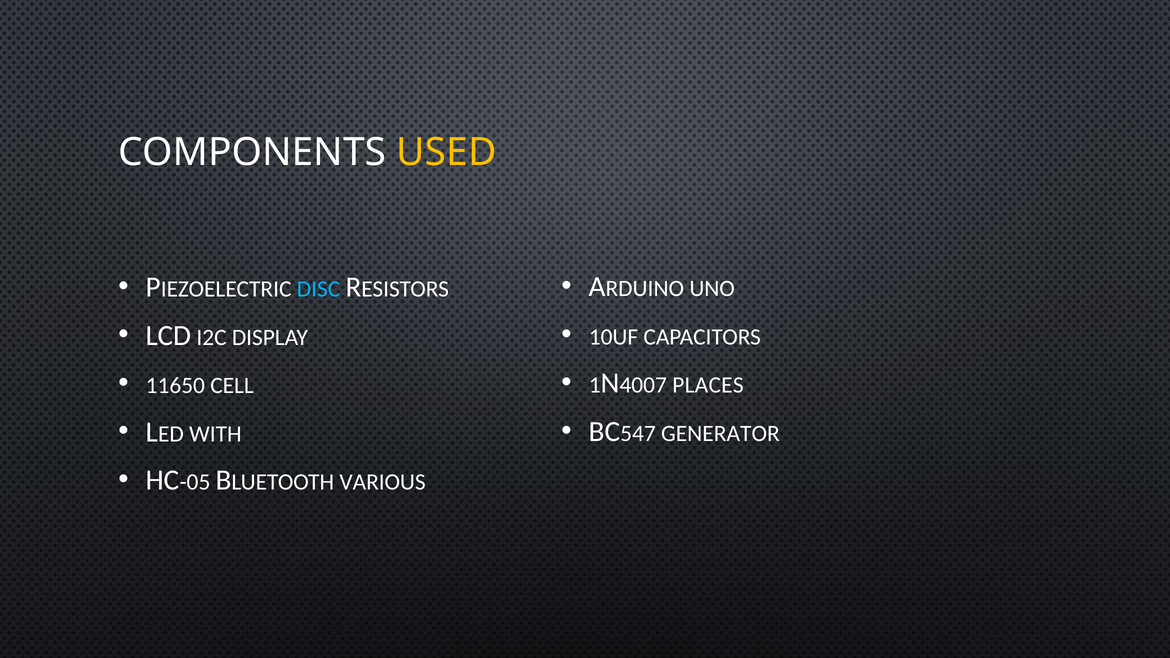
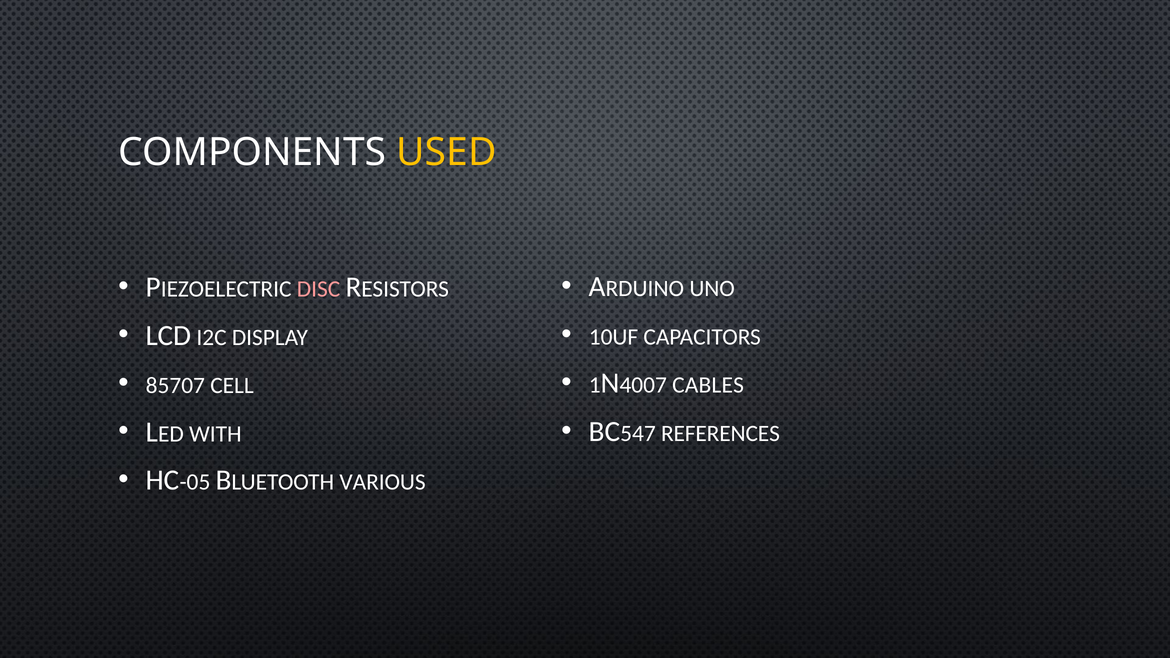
DISC colour: light blue -> pink
PLACES: PLACES -> CABLES
11650: 11650 -> 85707
GENERATOR: GENERATOR -> REFERENCES
